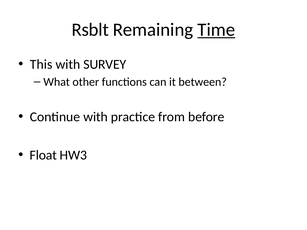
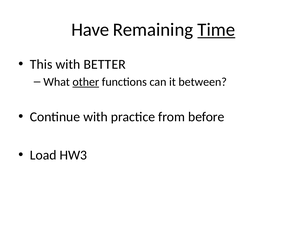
Rsblt: Rsblt -> Have
SURVEY: SURVEY -> BETTER
other underline: none -> present
Float: Float -> Load
